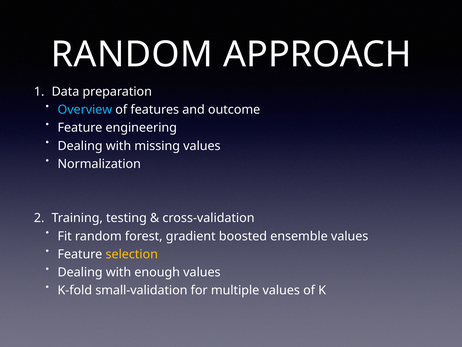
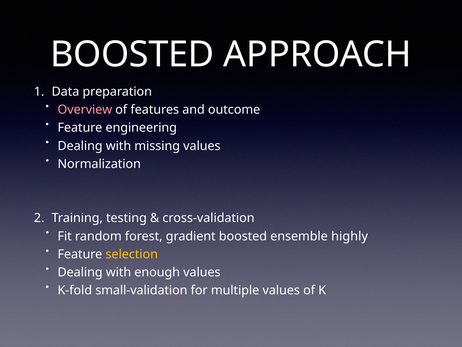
RANDOM at (132, 55): RANDOM -> BOOSTED
Overview colour: light blue -> pink
ensemble values: values -> highly
